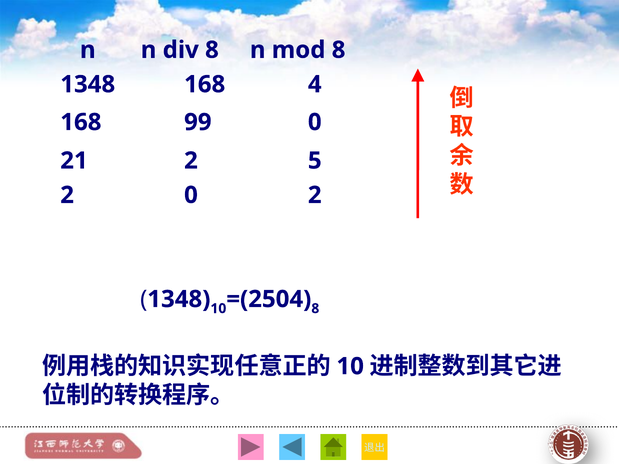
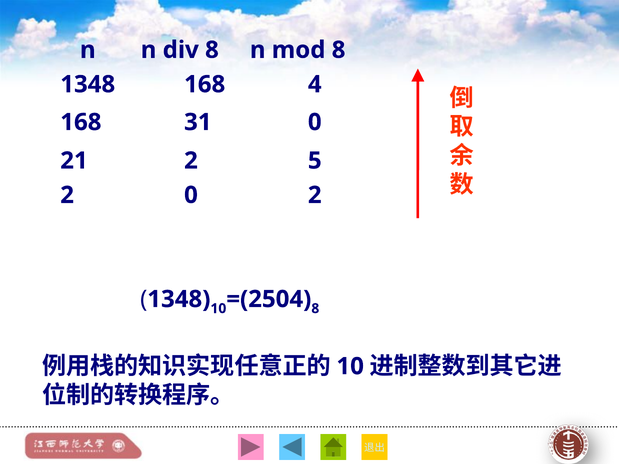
99: 99 -> 31
